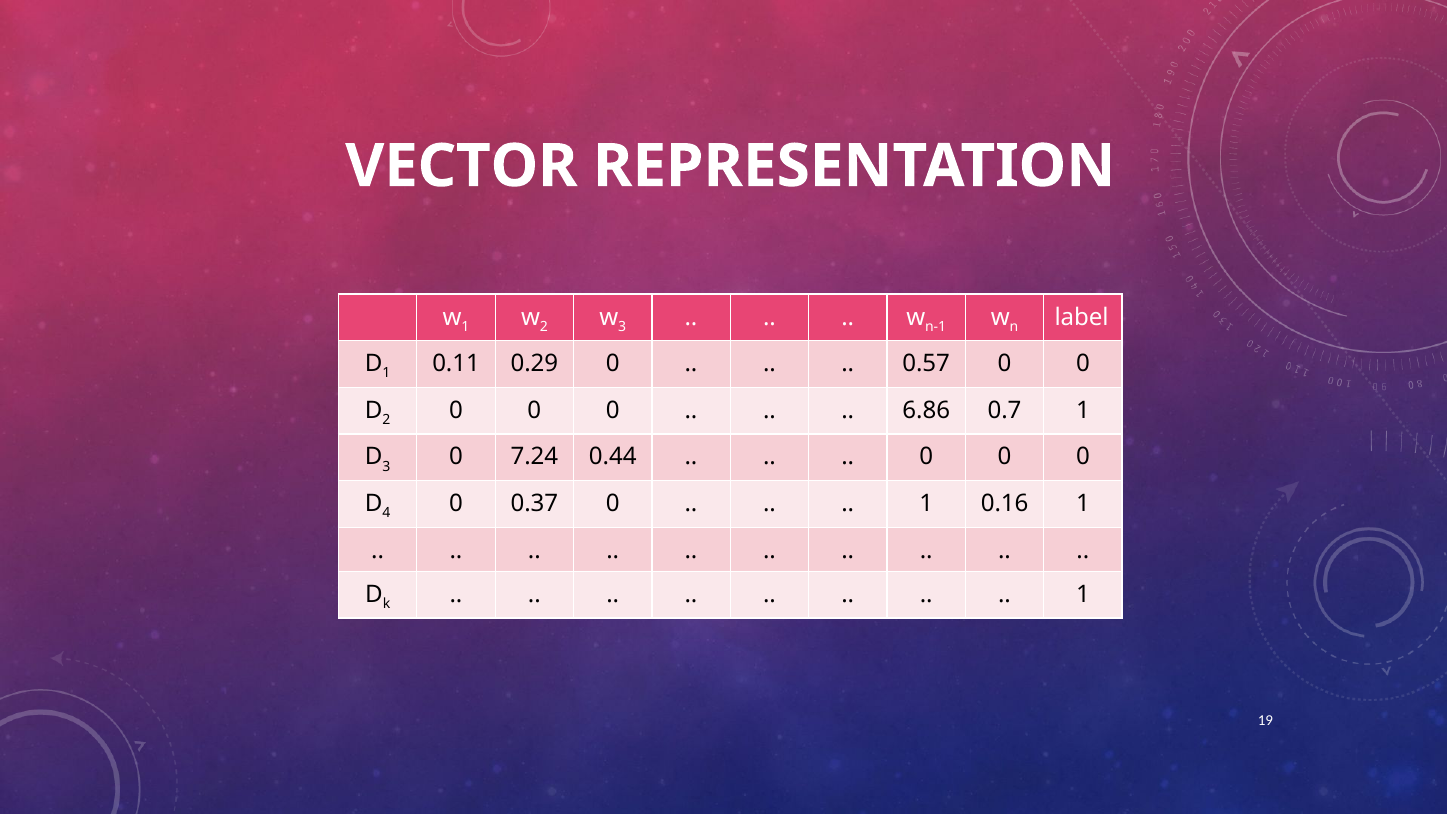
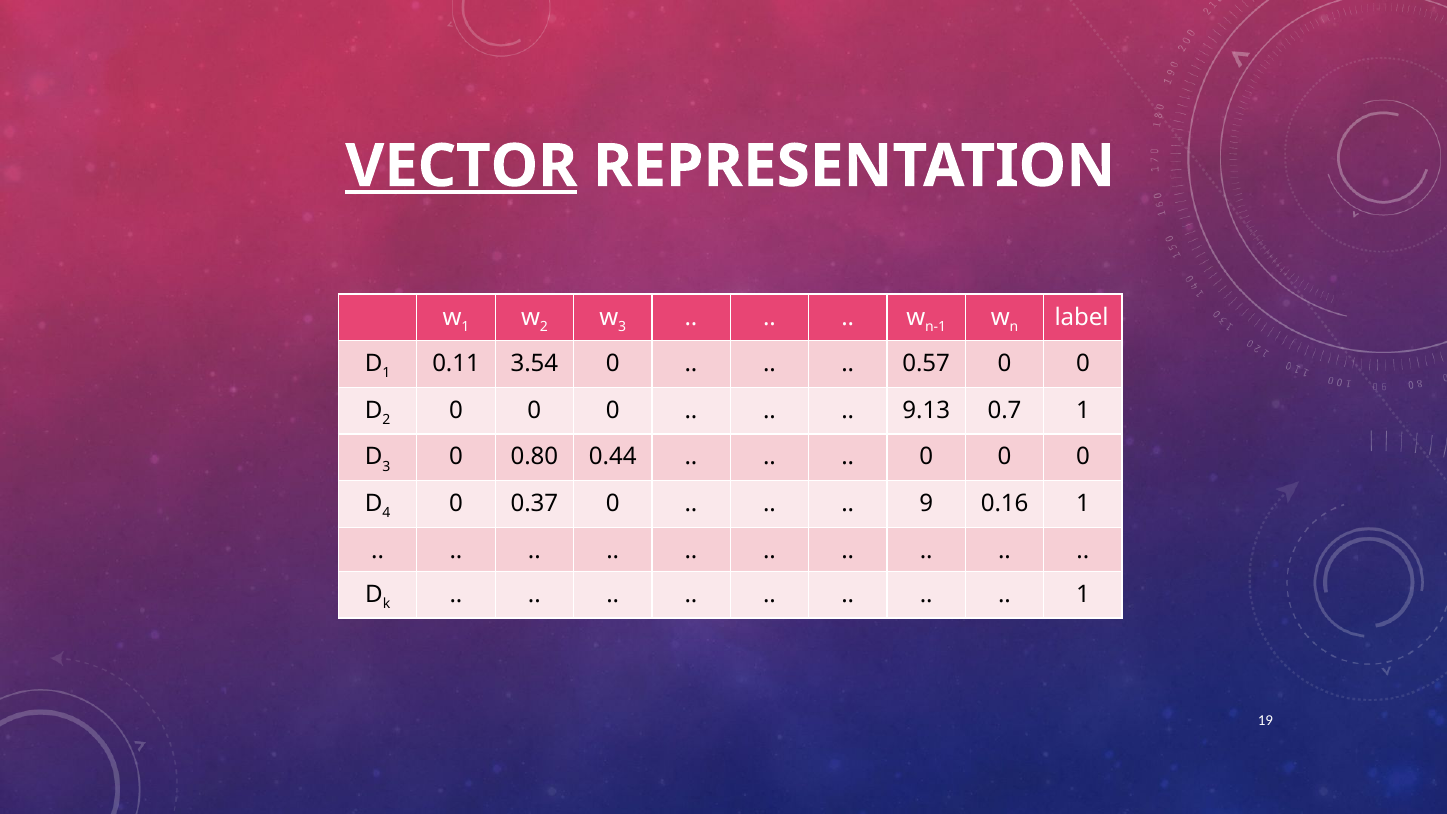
VECTOR underline: none -> present
0.29: 0.29 -> 3.54
6.86: 6.86 -> 9.13
7.24: 7.24 -> 0.80
1 at (926, 504): 1 -> 9
